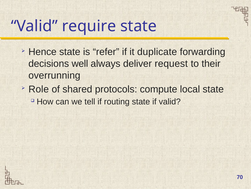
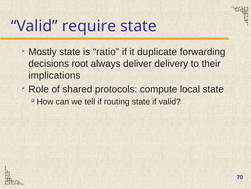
Hence: Hence -> Mostly
refer: refer -> ratio
well: well -> root
request: request -> delivery
overrunning: overrunning -> implications
